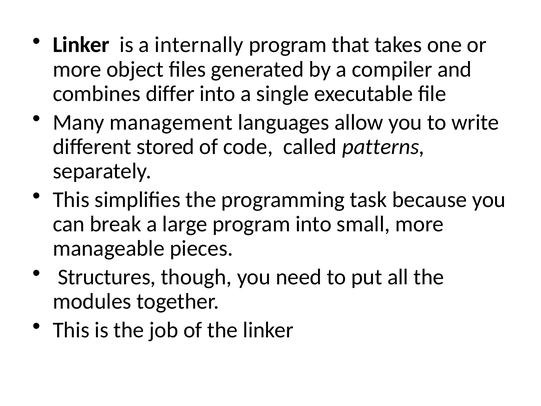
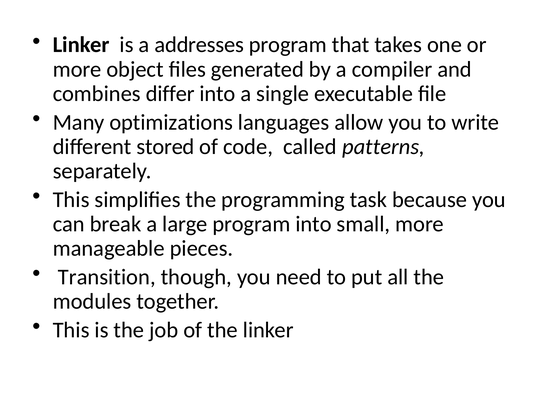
internally: internally -> addresses
management: management -> optimizations
Structures: Structures -> Transition
